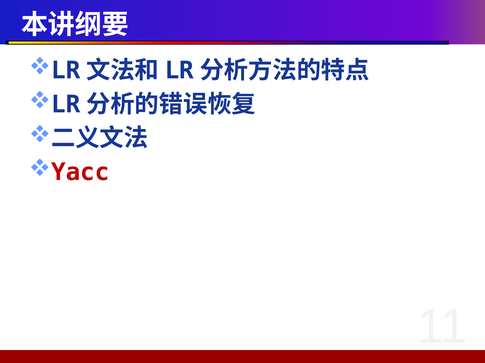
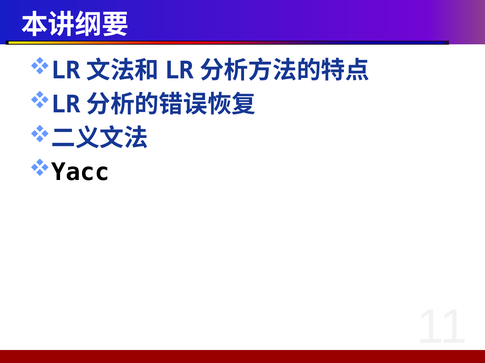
Yacc colour: red -> black
